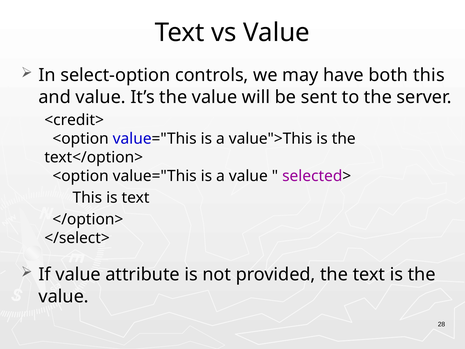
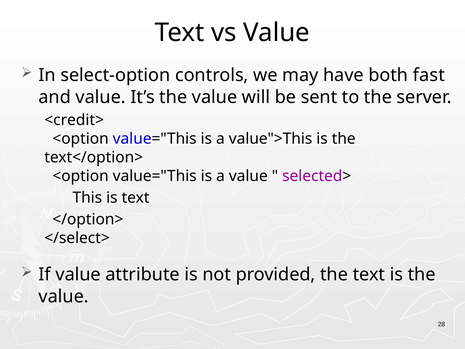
both this: this -> fast
